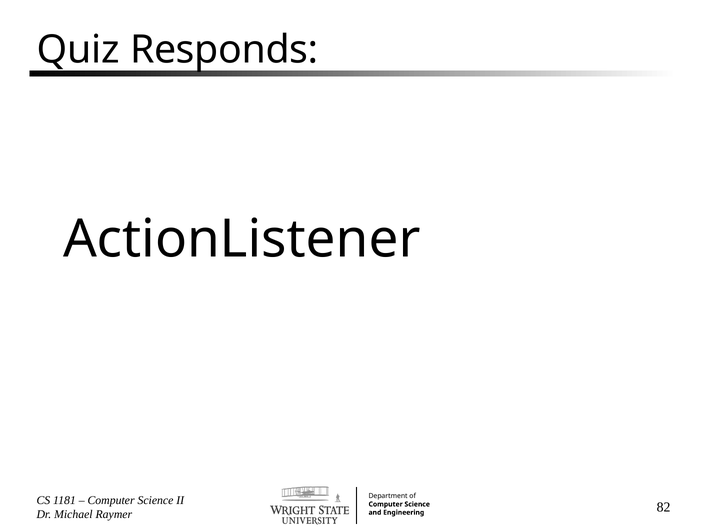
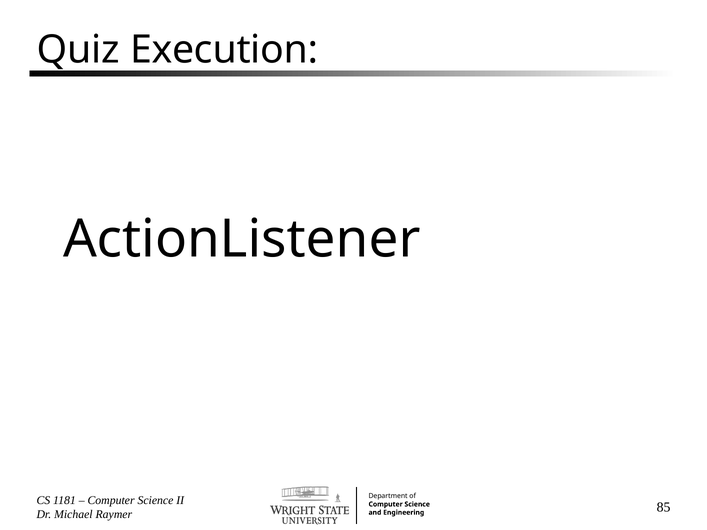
Responds: Responds -> Execution
82: 82 -> 85
